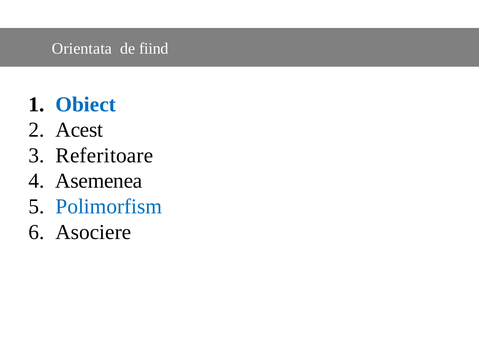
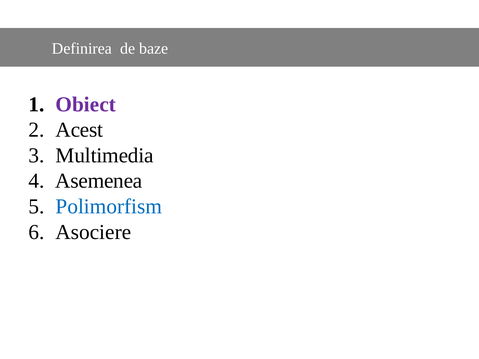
Orientata: Orientata -> Definirea
fiind: fiind -> baze
Obiect colour: blue -> purple
Referitoare: Referitoare -> Multimedia
